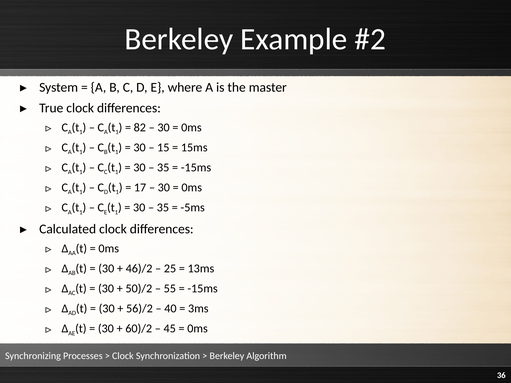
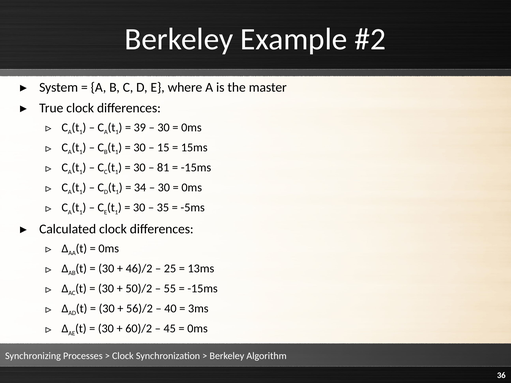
82: 82 -> 39
35 at (163, 168): 35 -> 81
17: 17 -> 34
